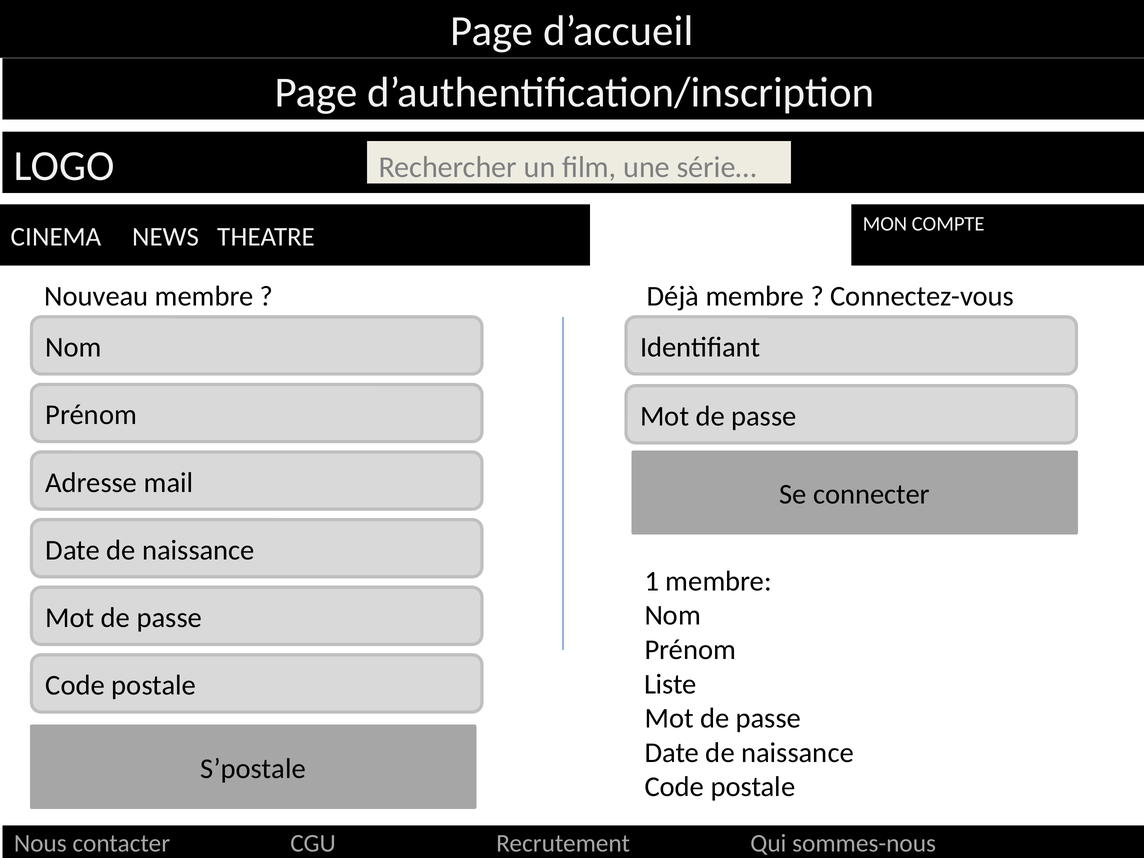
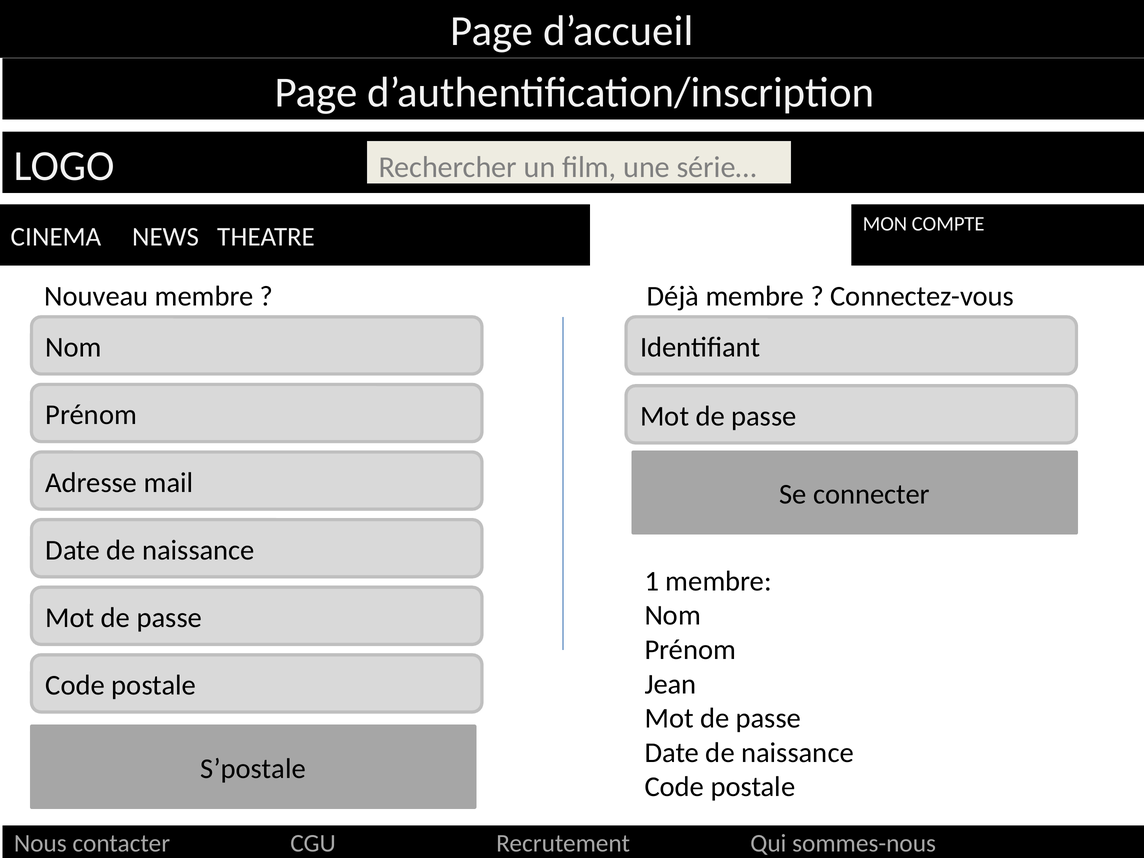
Liste: Liste -> Jean
